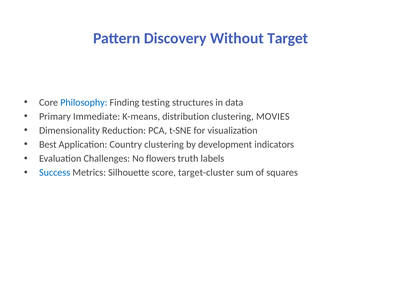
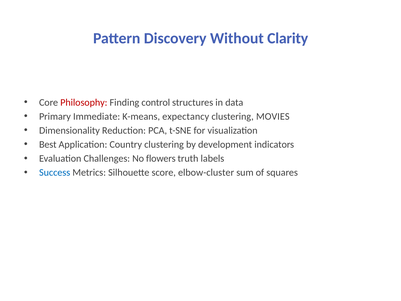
Target: Target -> Clarity
Philosophy colour: blue -> red
testing: testing -> control
distribution: distribution -> expectancy
target-cluster: target-cluster -> elbow-cluster
